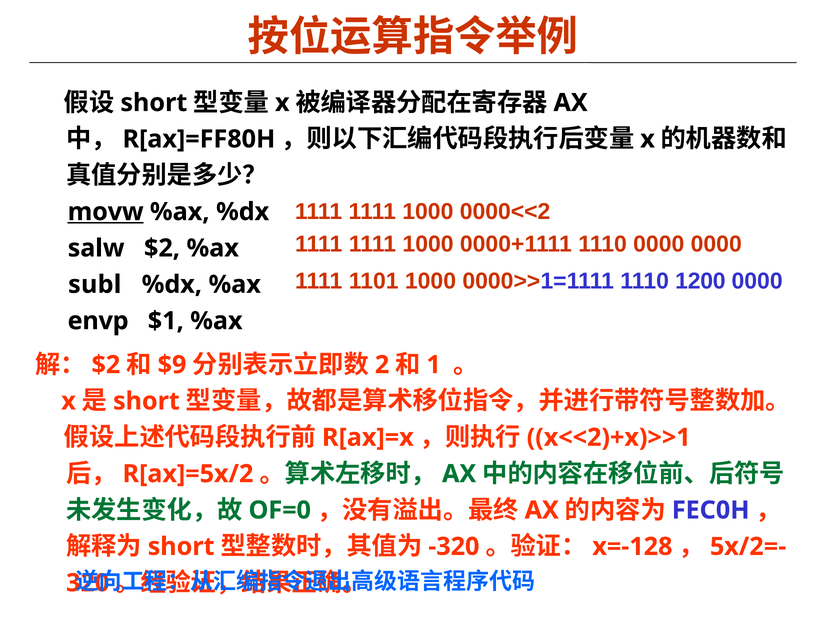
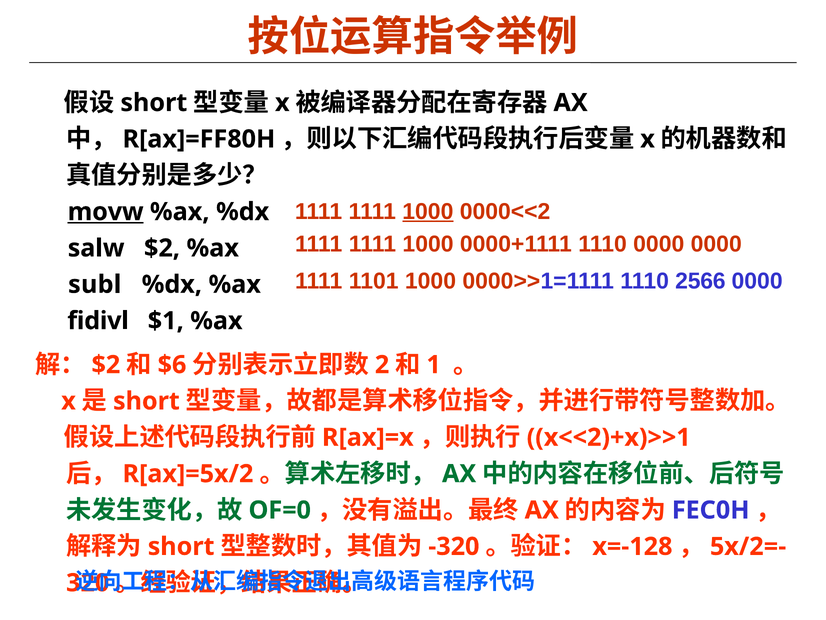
1000 at (428, 211) underline: none -> present
1200: 1200 -> 2566
envp: envp -> fidivl
$9: $9 -> $6
